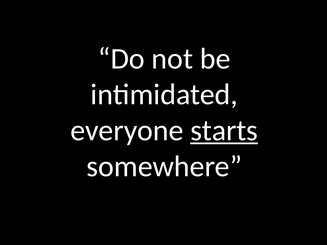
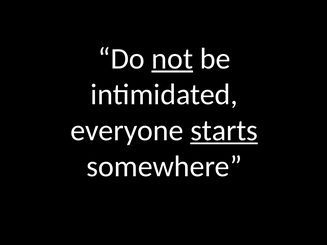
not underline: none -> present
